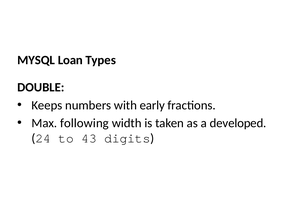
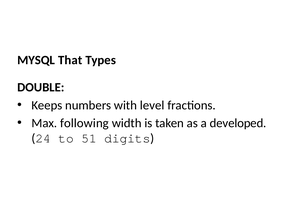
Loan: Loan -> That
early: early -> level
43: 43 -> 51
